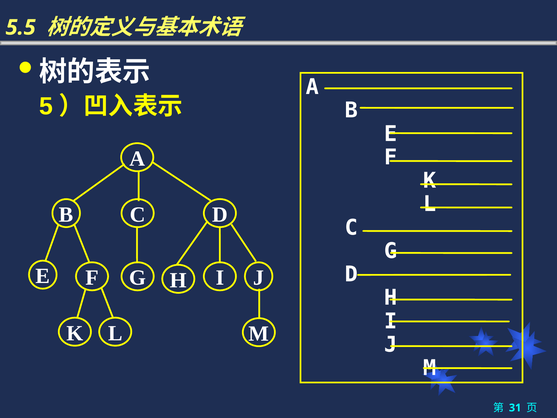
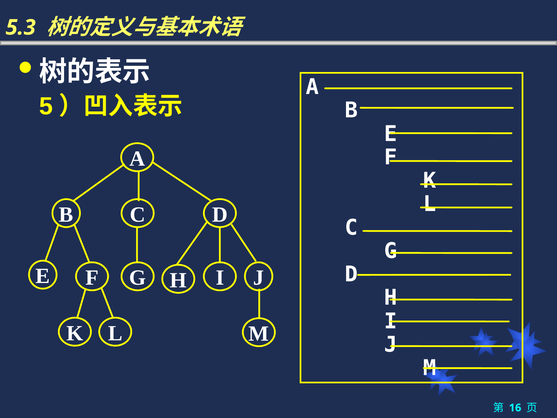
5.5: 5.5 -> 5.3
31: 31 -> 16
